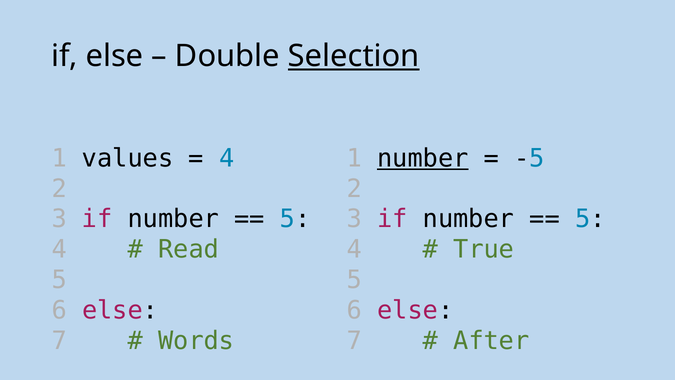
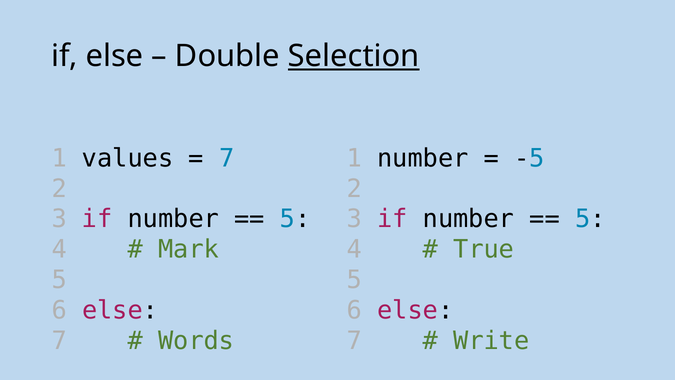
4 at (227, 158): 4 -> 7
number at (423, 158) underline: present -> none
Read: Read -> Mark
After: After -> Write
